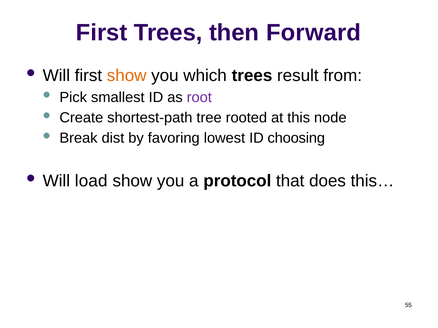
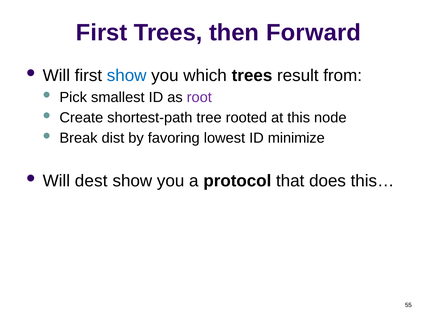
show at (127, 76) colour: orange -> blue
choosing: choosing -> minimize
load: load -> dest
